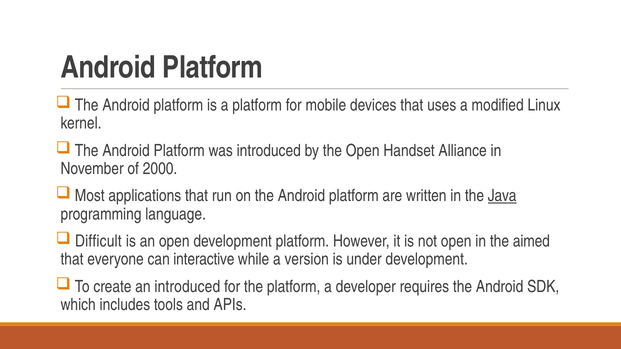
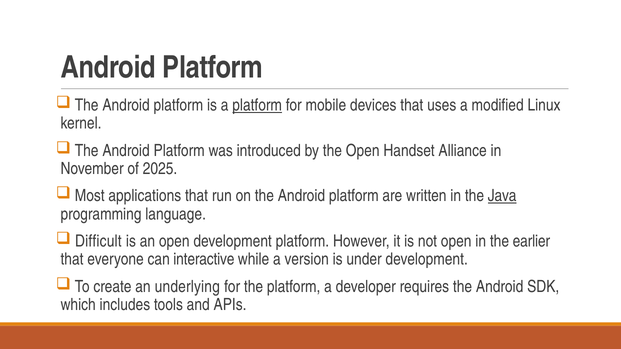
platform at (257, 105) underline: none -> present
2000: 2000 -> 2025
aimed: aimed -> earlier
an introduced: introduced -> underlying
